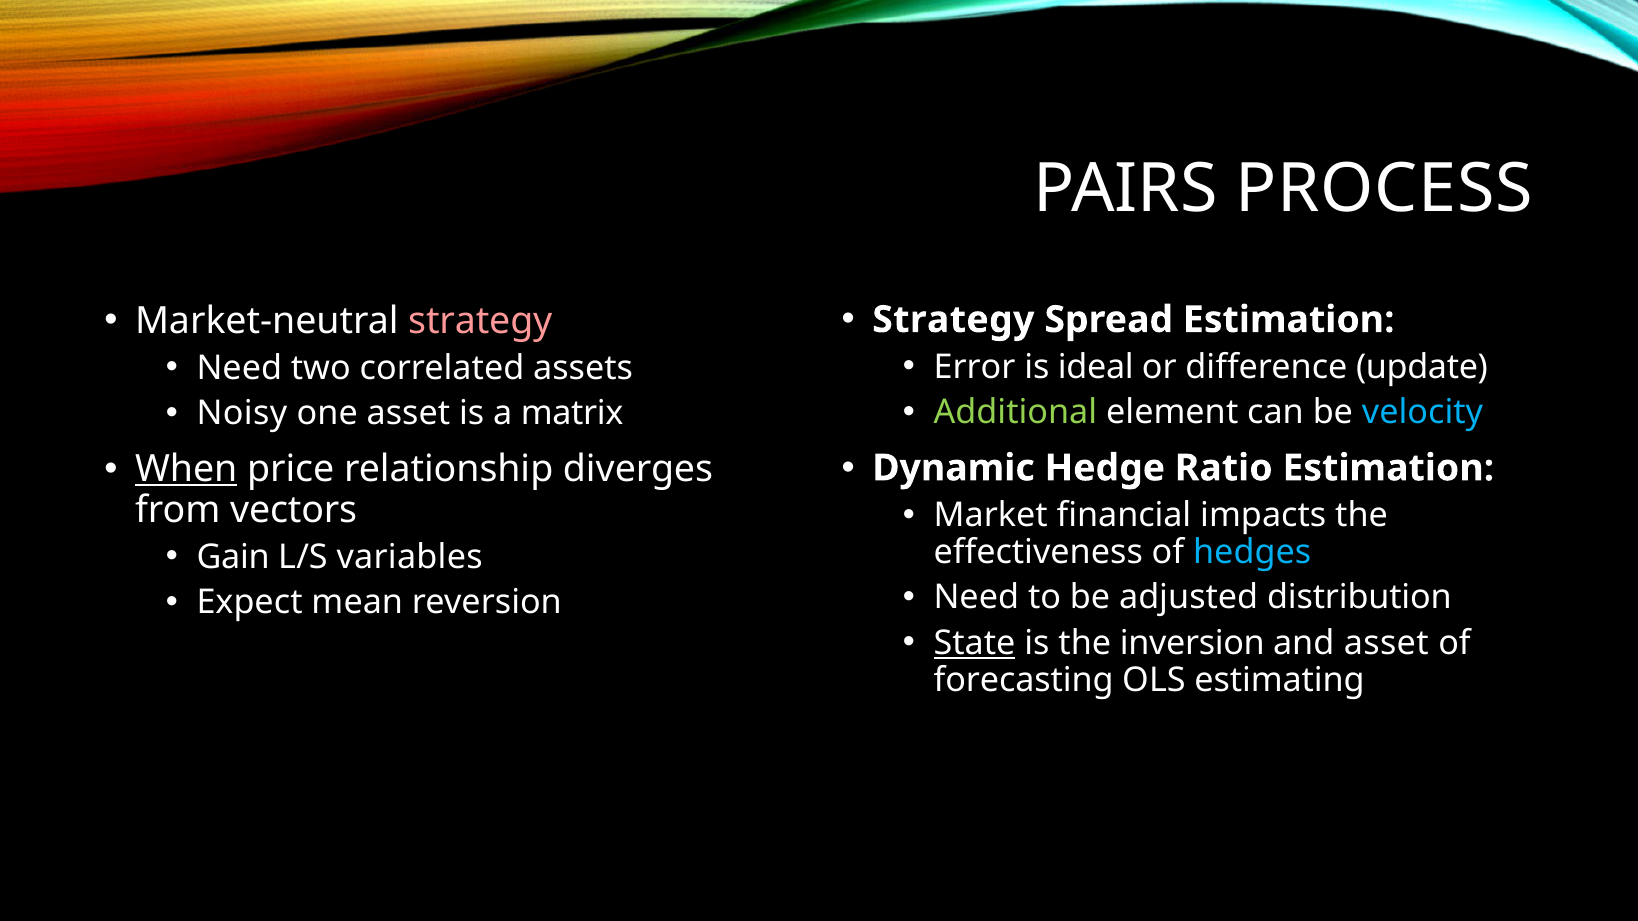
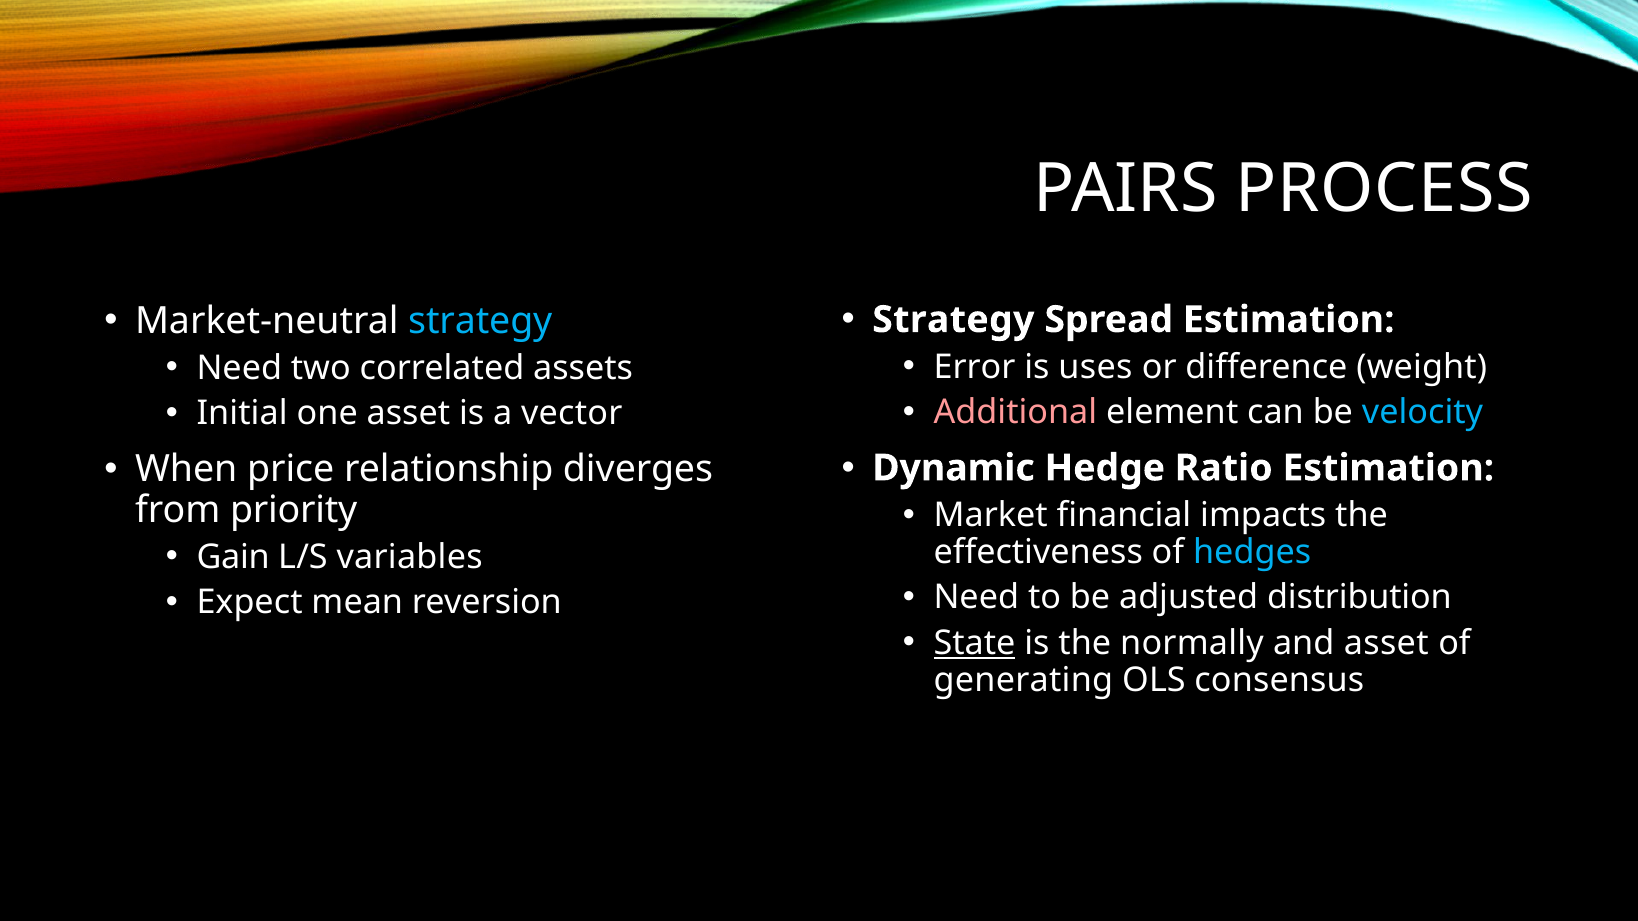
strategy at (480, 321) colour: pink -> light blue
ideal: ideal -> uses
update: update -> weight
Additional colour: light green -> pink
Noisy: Noisy -> Initial
matrix: matrix -> vector
When underline: present -> none
vectors: vectors -> priority
inversion: inversion -> normally
forecasting: forecasting -> generating
estimating: estimating -> consensus
